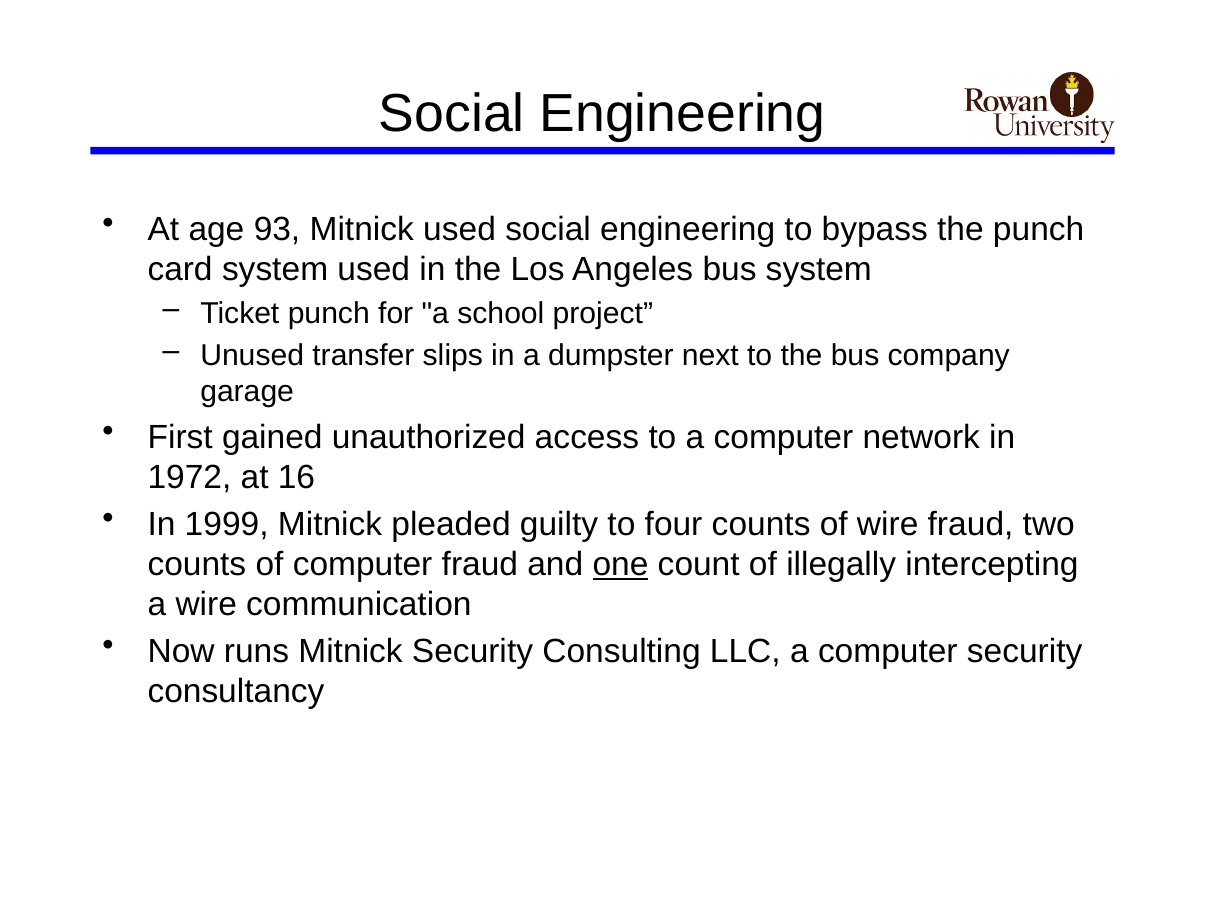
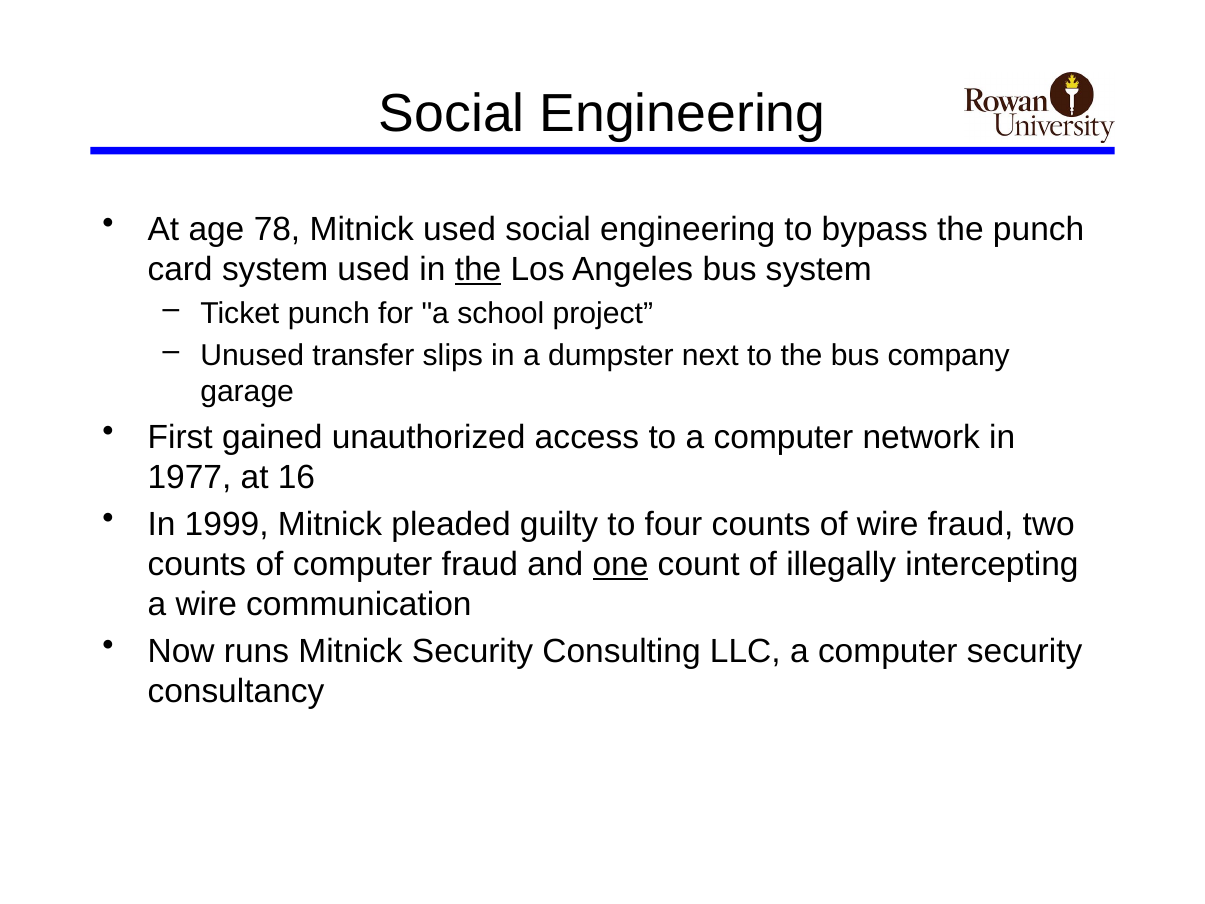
93: 93 -> 78
the at (478, 269) underline: none -> present
1972: 1972 -> 1977
